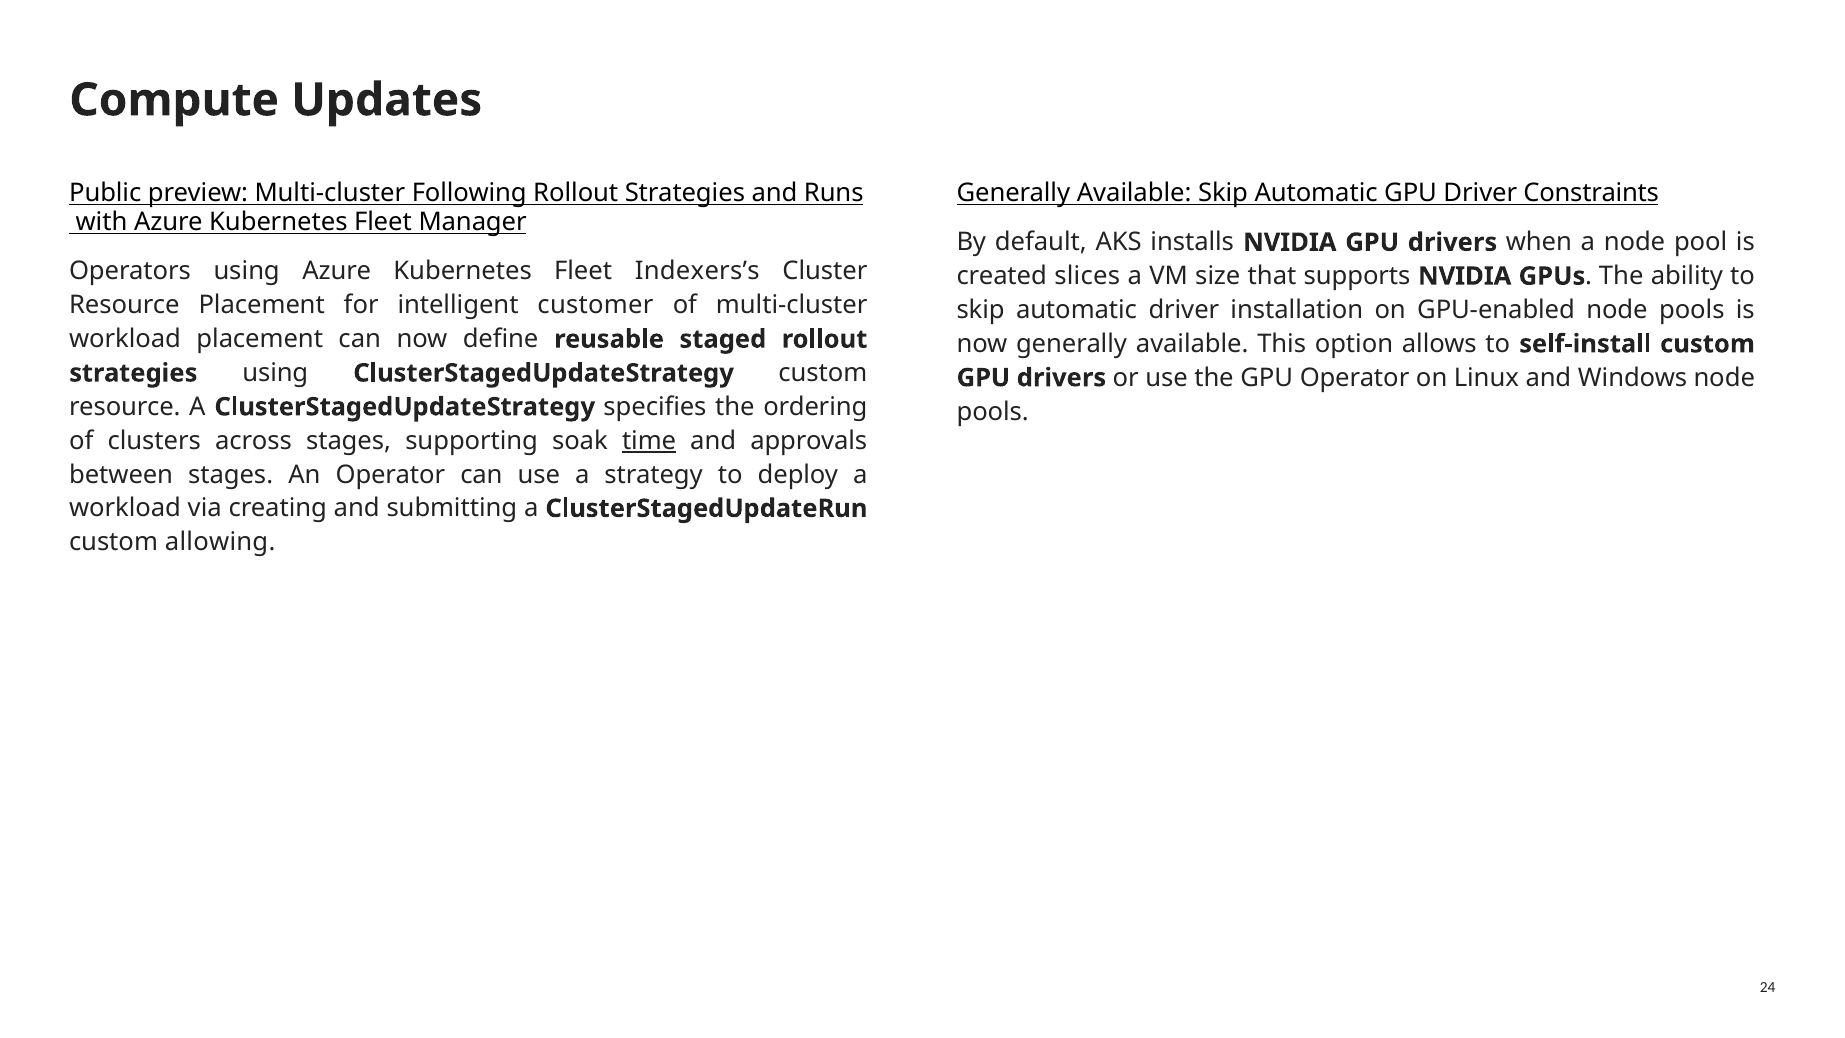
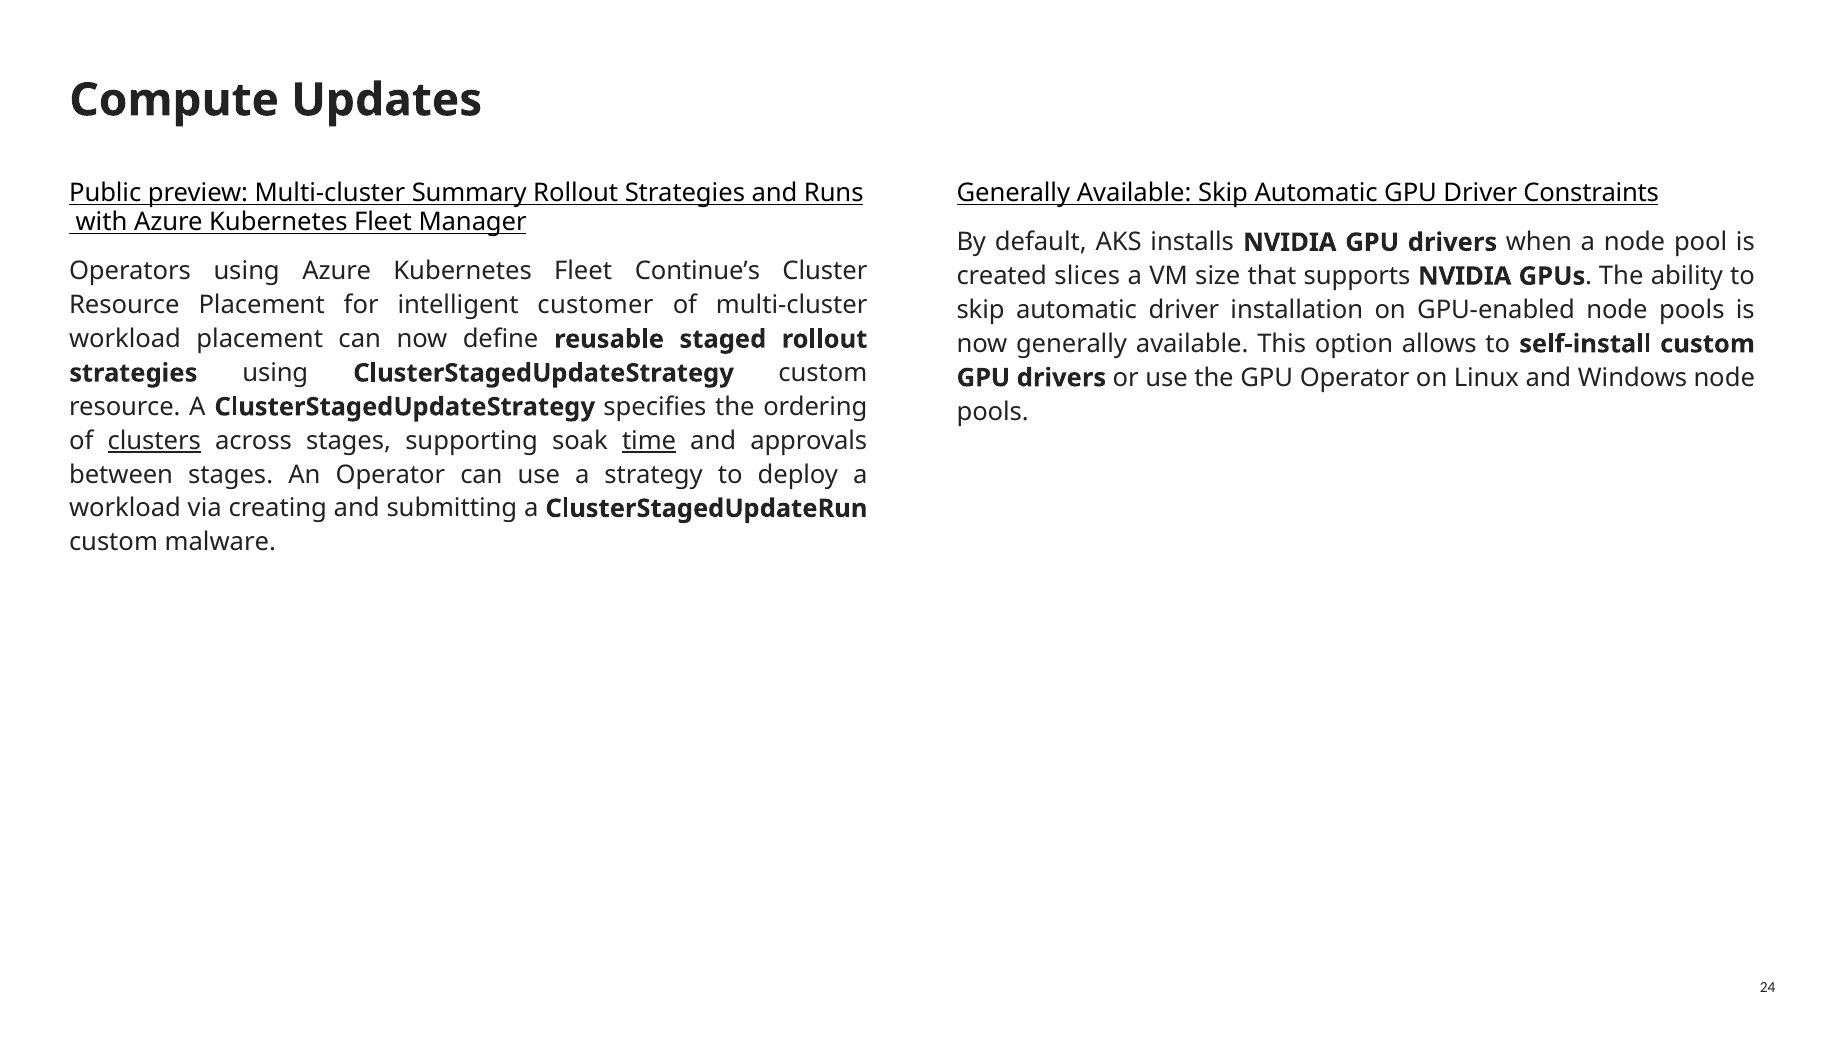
Following: Following -> Summary
Indexers’s: Indexers’s -> Continue’s
clusters underline: none -> present
allowing: allowing -> malware
